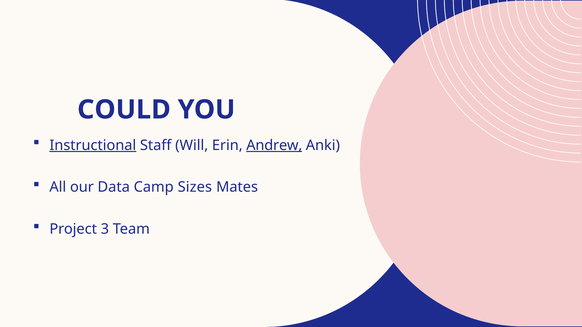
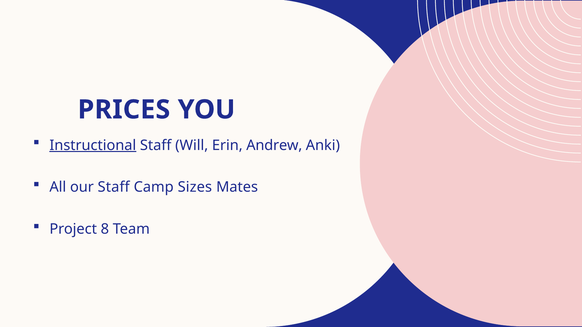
COULD: COULD -> PRICES
Andrew underline: present -> none
our Data: Data -> Staff
3: 3 -> 8
